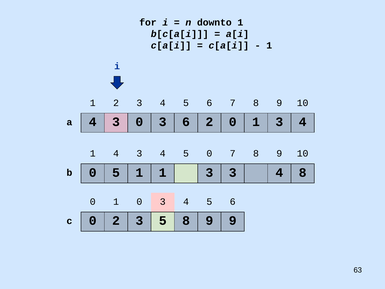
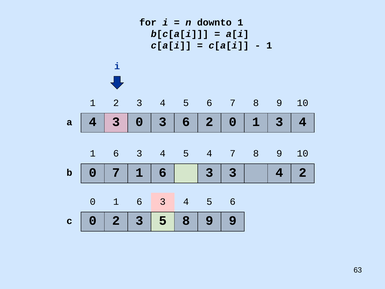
4 at (116, 153): 4 -> 6
5 0: 0 -> 4
0 5: 5 -> 7
1 at (163, 172): 1 -> 6
4 8: 8 -> 2
0 1 0: 0 -> 6
